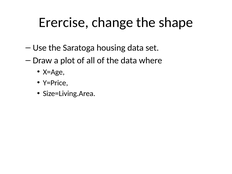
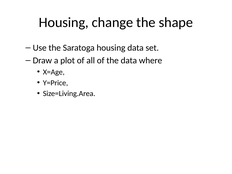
Erercise at (64, 22): Erercise -> Housing
